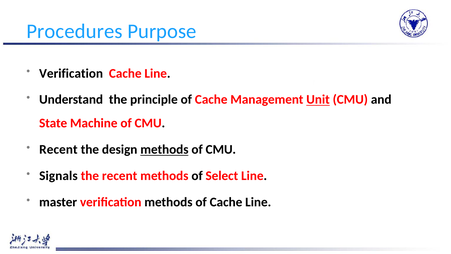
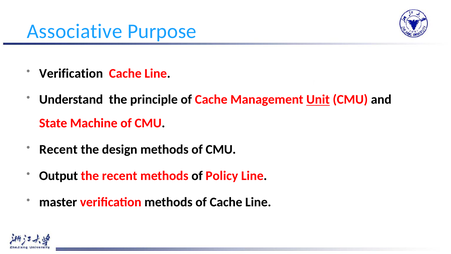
Procedures: Procedures -> Associative
methods at (164, 149) underline: present -> none
Signals: Signals -> Output
Select: Select -> Policy
